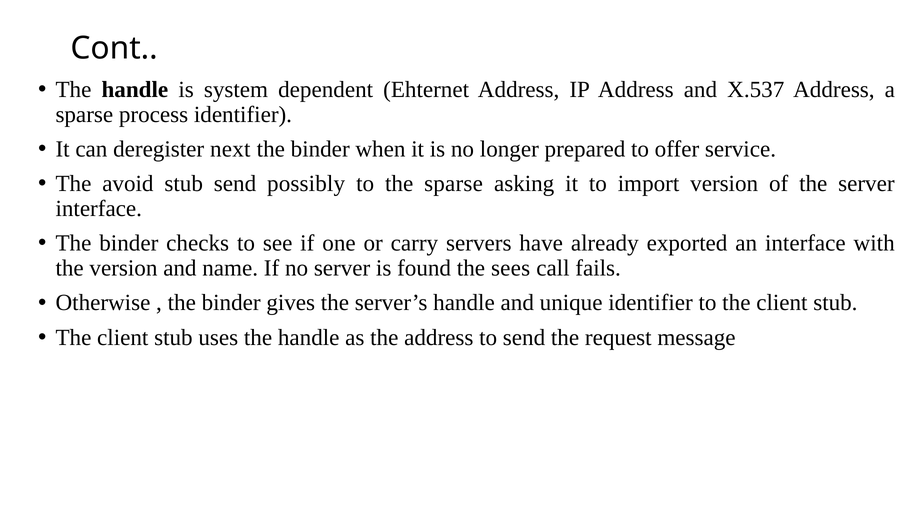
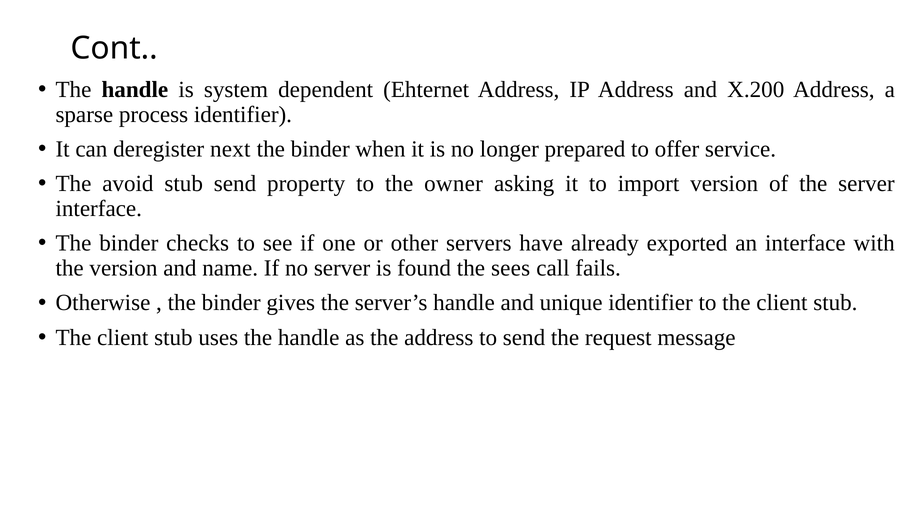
X.537: X.537 -> X.200
possibly: possibly -> property
the sparse: sparse -> owner
carry: carry -> other
